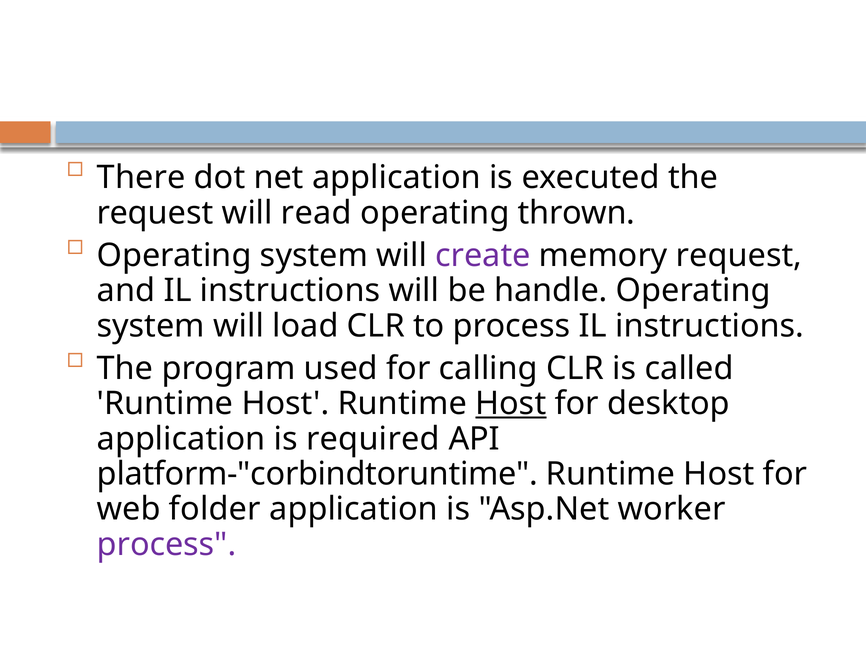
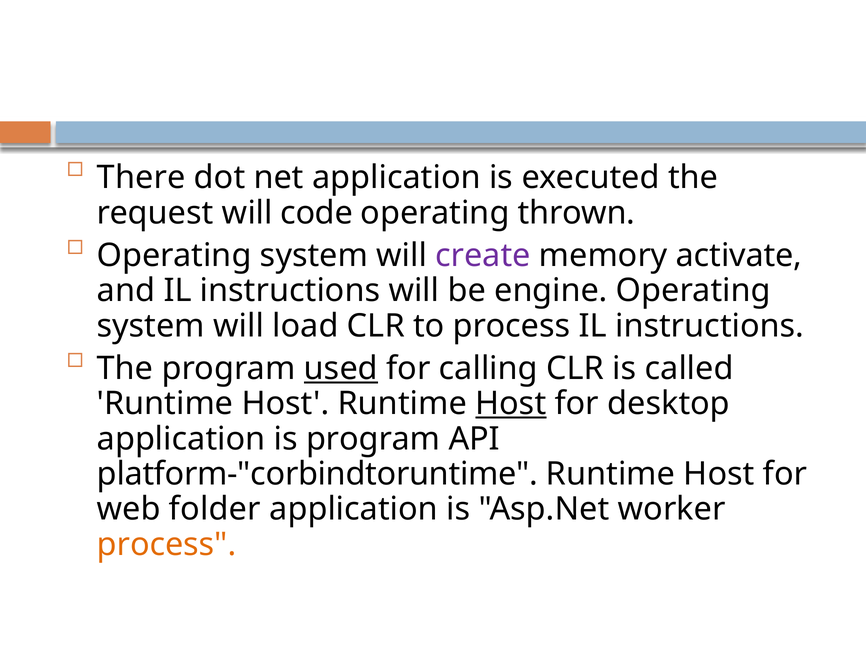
read: read -> code
memory request: request -> activate
handle: handle -> engine
used underline: none -> present
is required: required -> program
process at (167, 544) colour: purple -> orange
